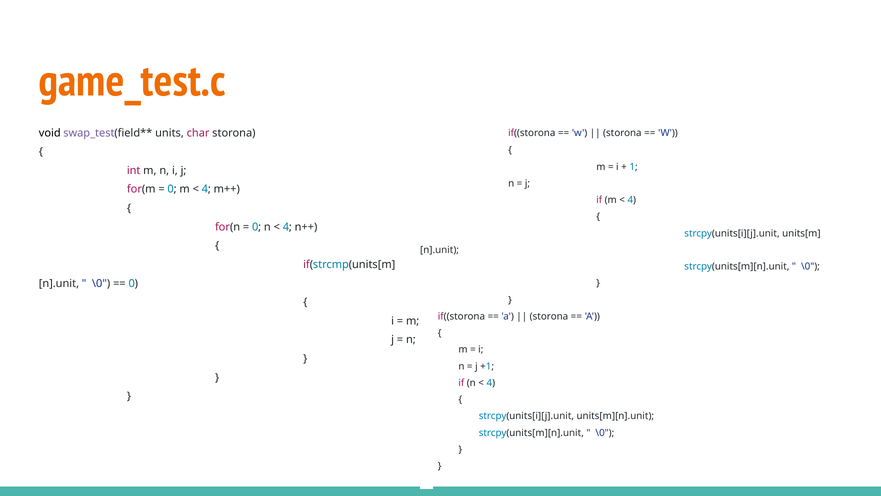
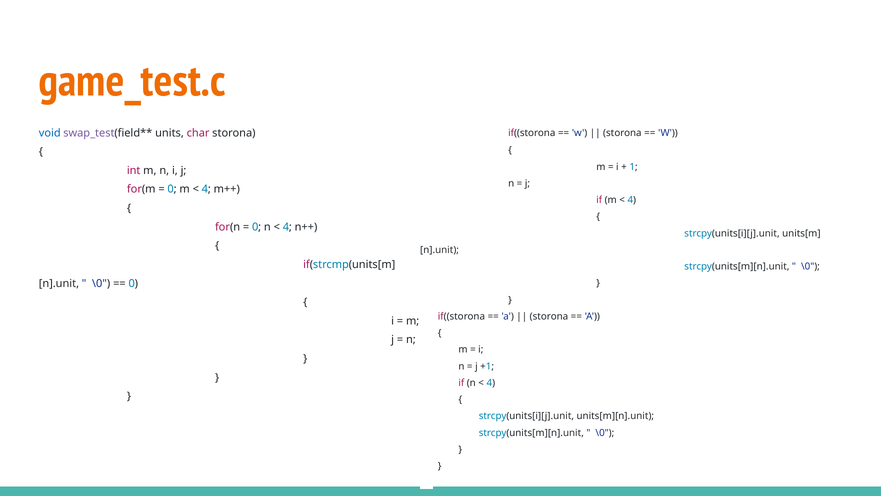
void colour: black -> blue
